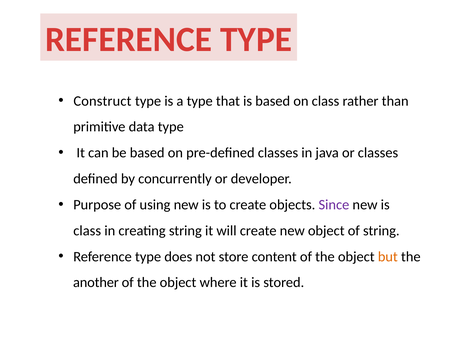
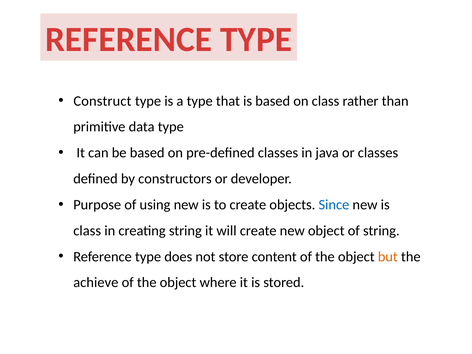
concurrently: concurrently -> constructors
Since colour: purple -> blue
another: another -> achieve
